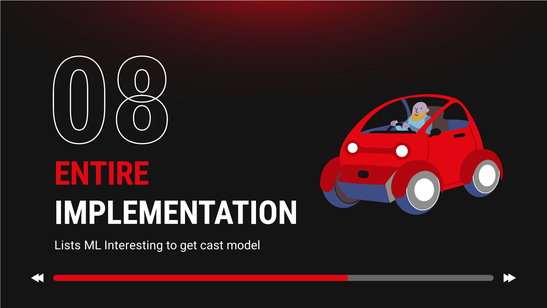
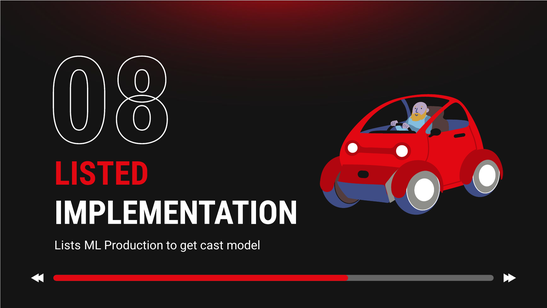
ENTIRE: ENTIRE -> LISTED
Interesting: Interesting -> Production
